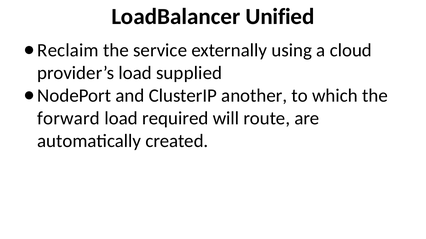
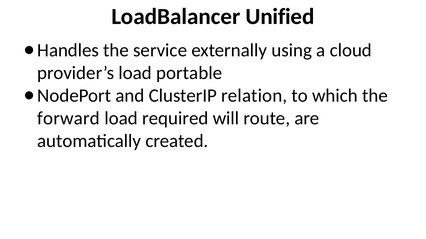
Reclaim: Reclaim -> Handles
supplied: supplied -> portable
another: another -> relation
